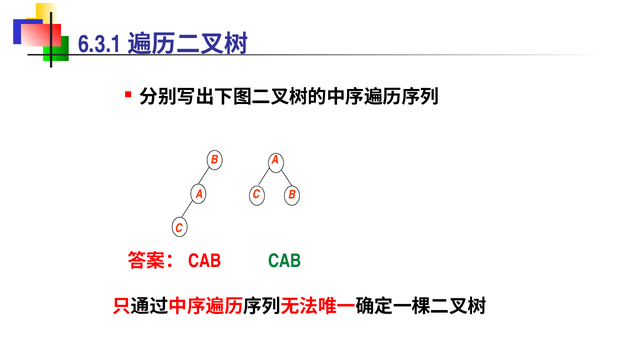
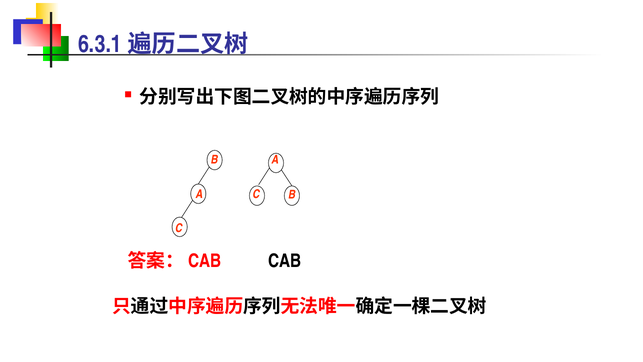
CAB colour: green -> black
